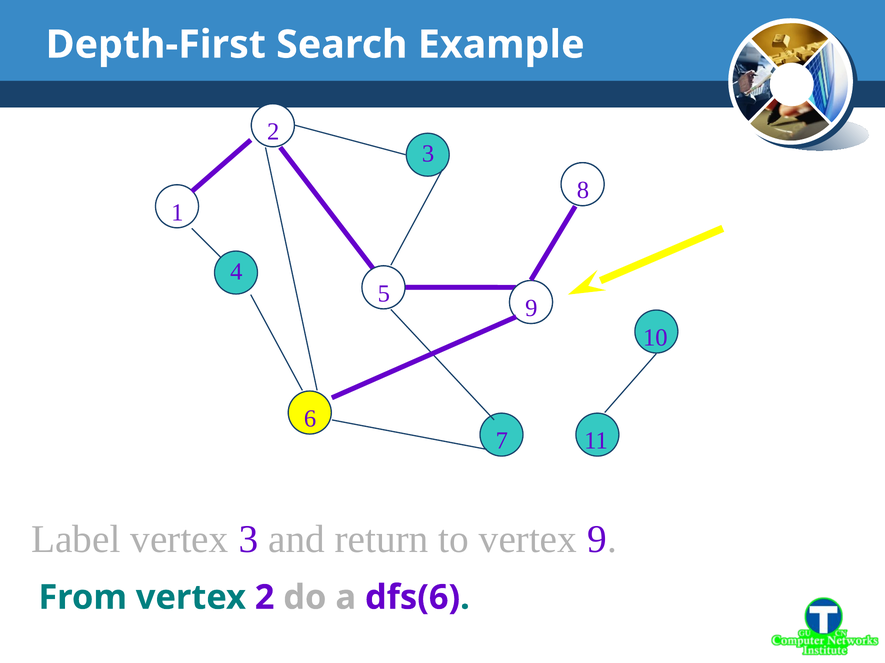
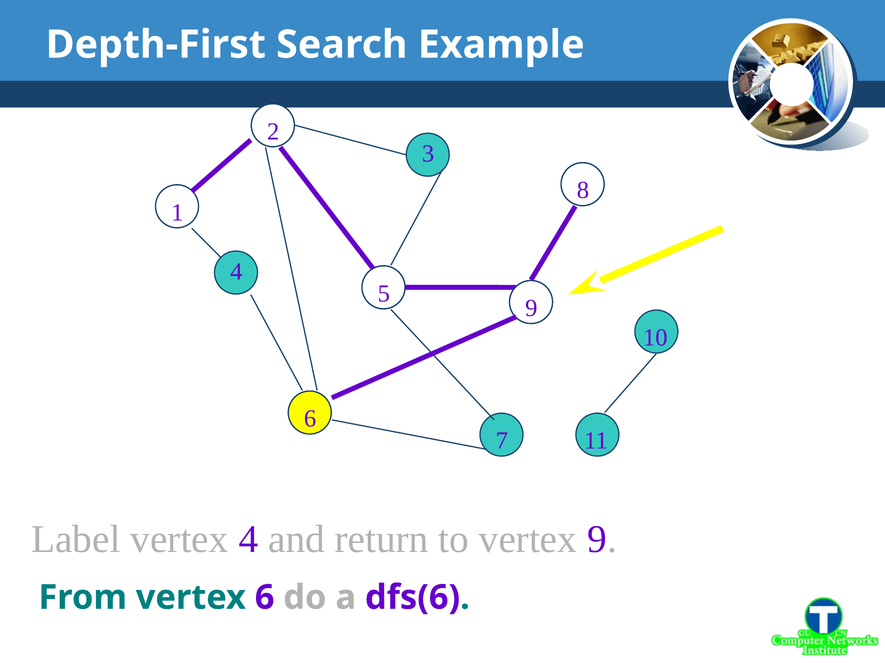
vertex 3: 3 -> 4
vertex 2: 2 -> 6
